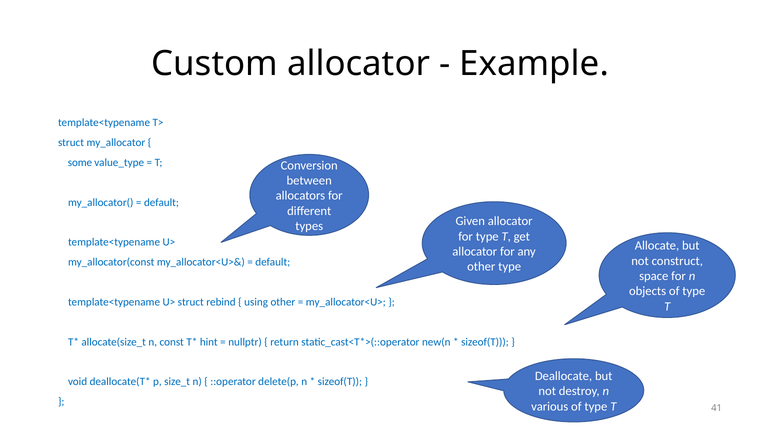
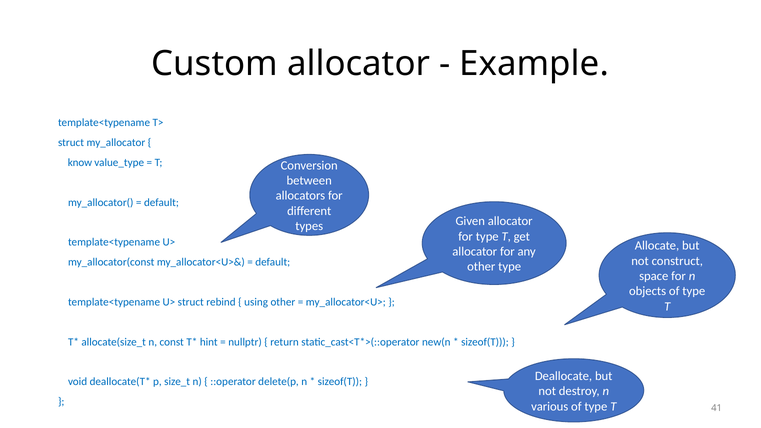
some: some -> know
